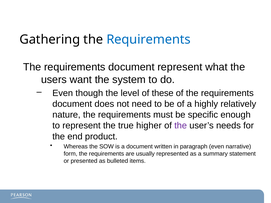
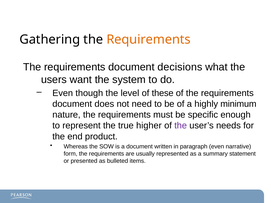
Requirements at (149, 40) colour: blue -> orange
document represent: represent -> decisions
relatively: relatively -> minimum
